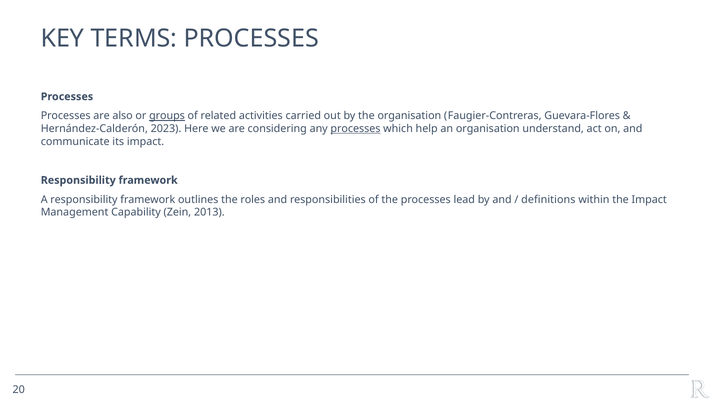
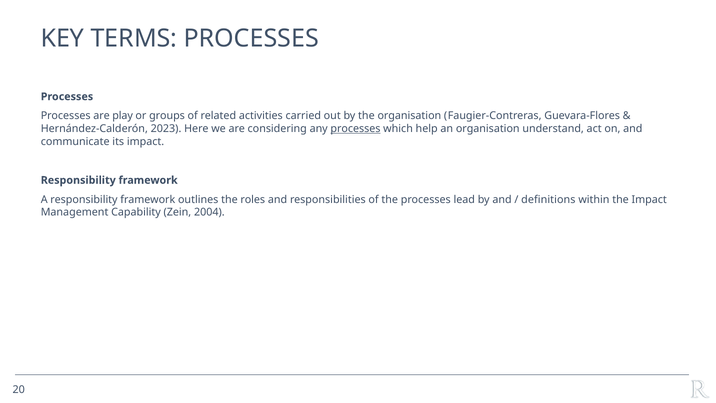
also: also -> play
groups underline: present -> none
2013: 2013 -> 2004
